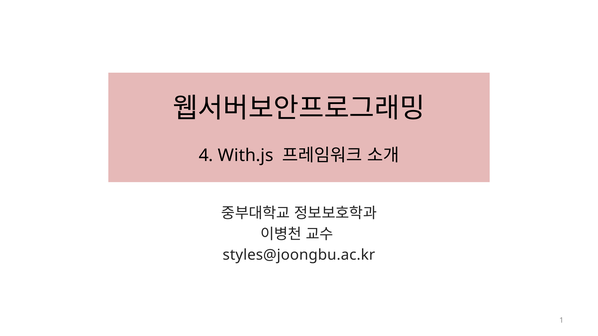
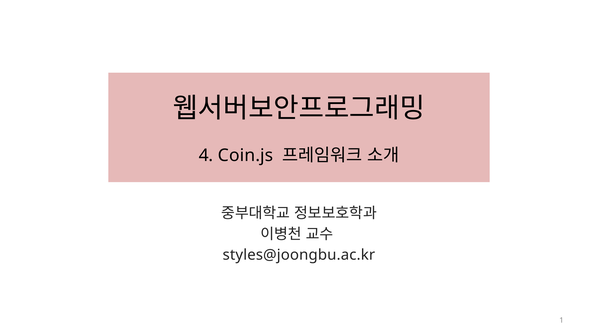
With.js: With.js -> Coin.js
